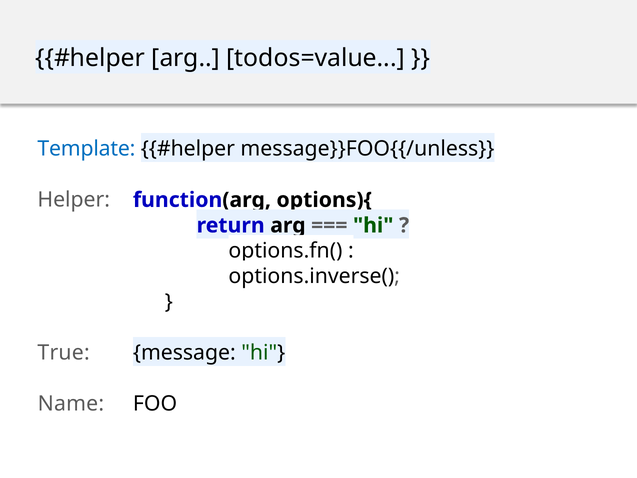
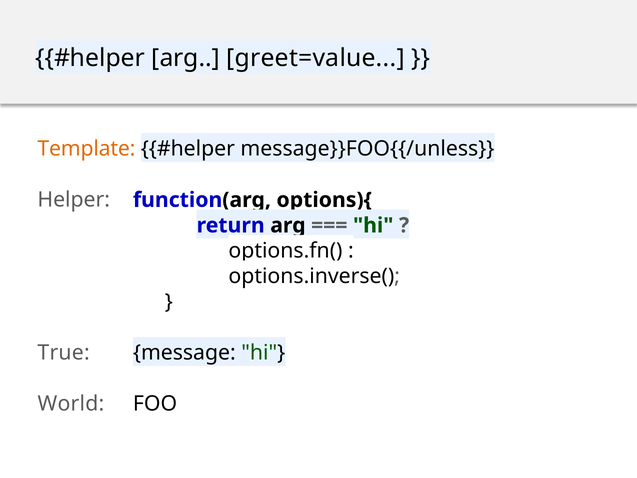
todos=value: todos=value -> greet=value
Template colour: blue -> orange
Name: Name -> World
